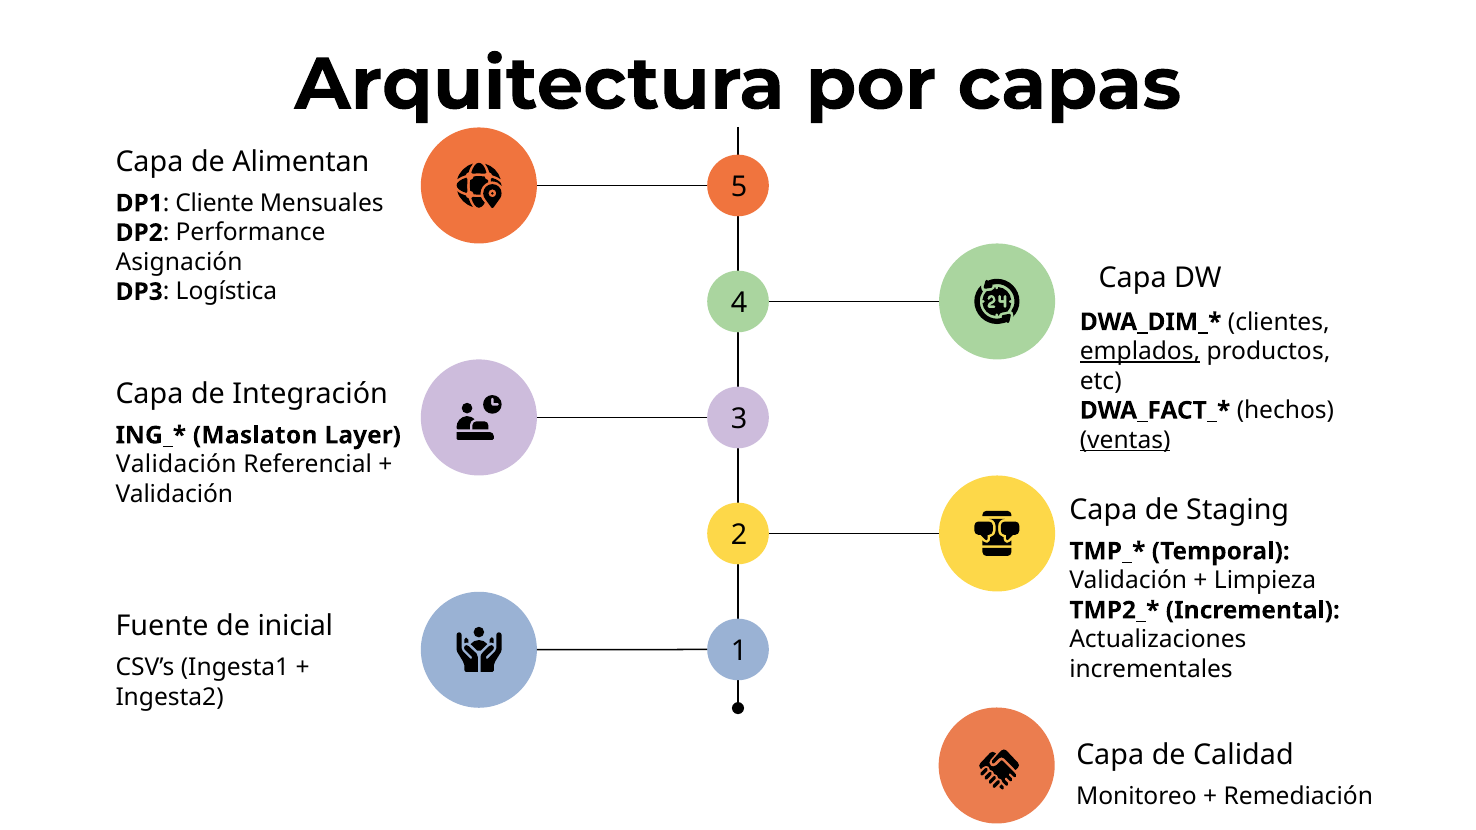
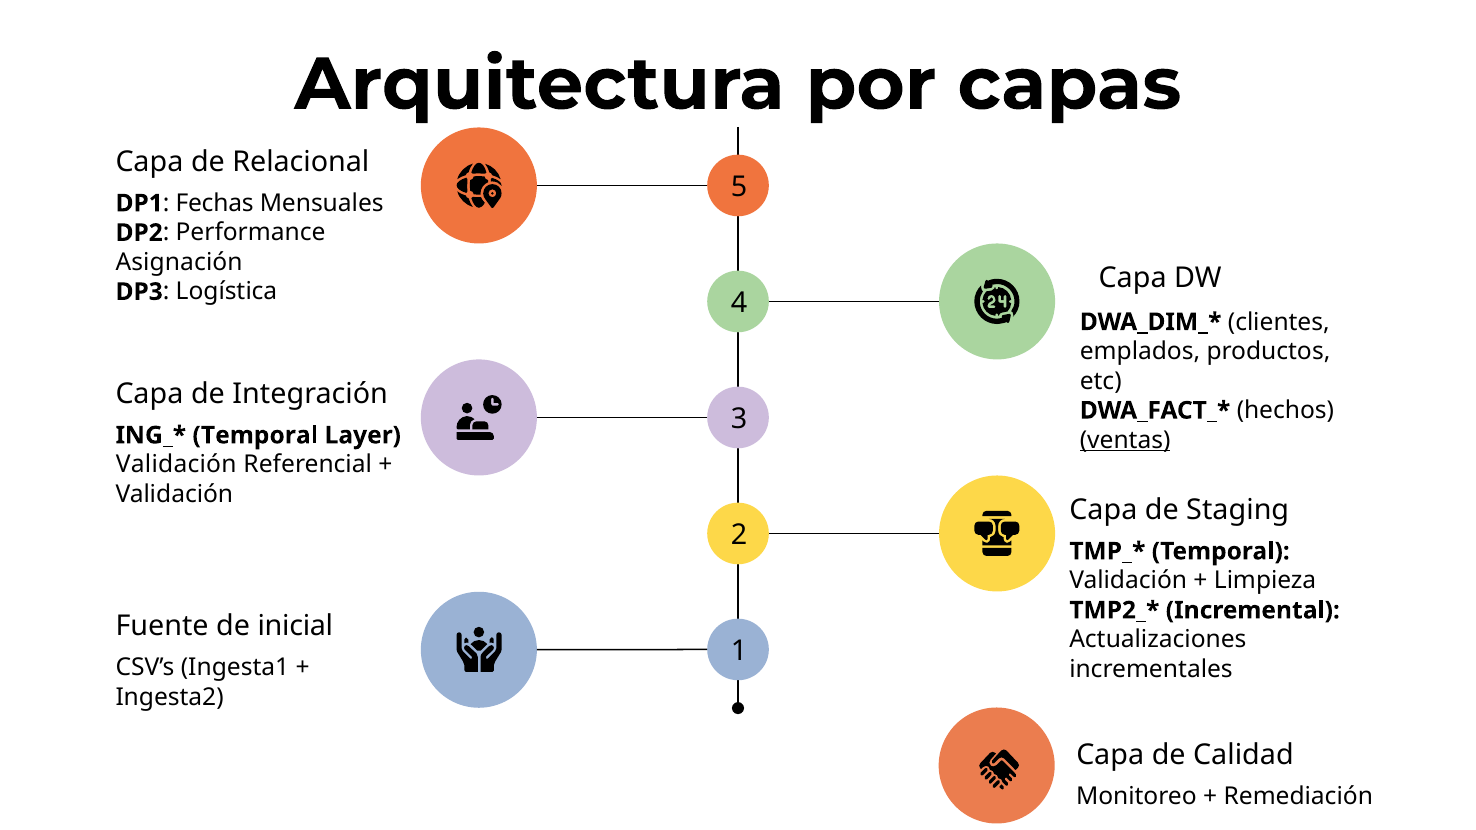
Alimentan: Alimentan -> Relacional
Cliente: Cliente -> Fechas
emplados underline: present -> none
Maslaton at (255, 435): Maslaton -> Temporal
